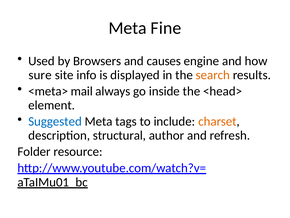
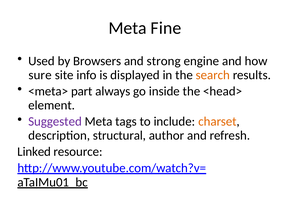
causes: causes -> strong
mail: mail -> part
Suggested colour: blue -> purple
Folder: Folder -> Linked
